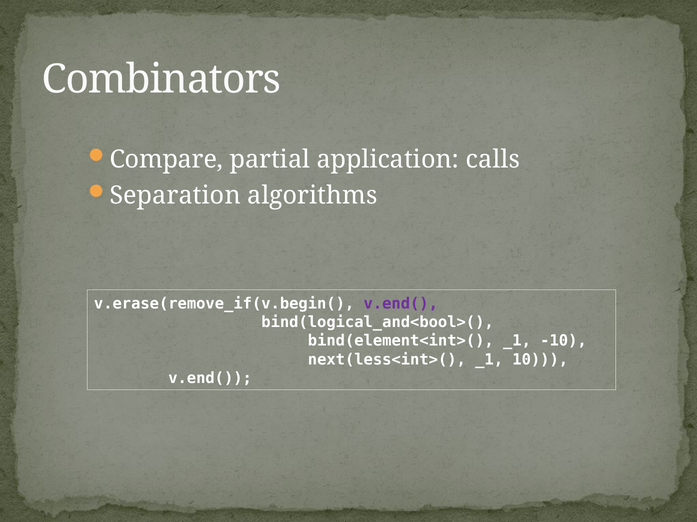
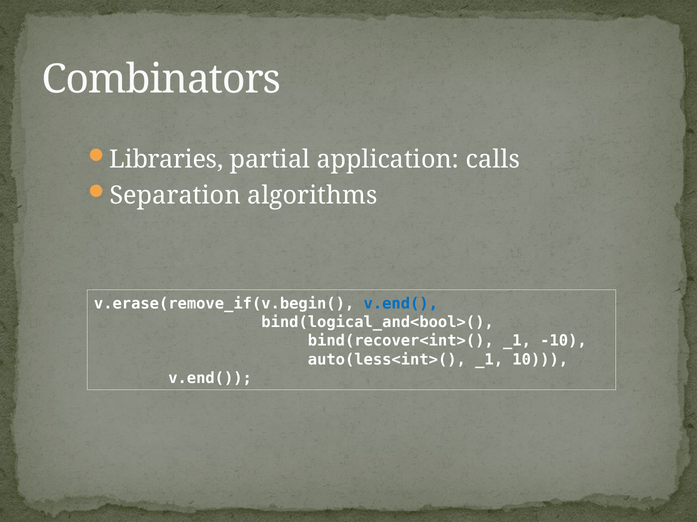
Compare: Compare -> Libraries
v.end( at (401, 304) colour: purple -> blue
bind(element<int>(: bind(element<int>( -> bind(recover<int>(
next(less<int>(: next(less<int>( -> auto(less<int>(
